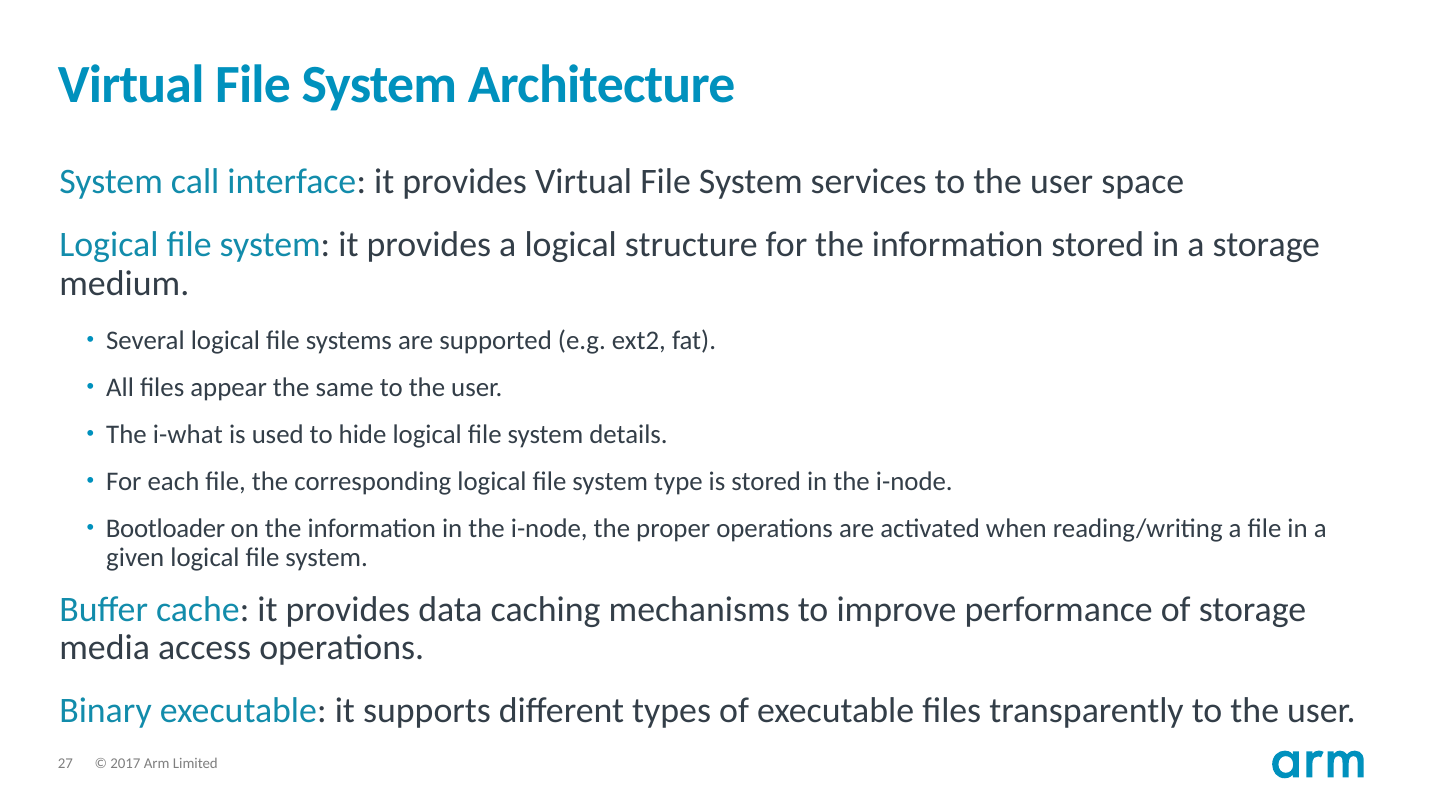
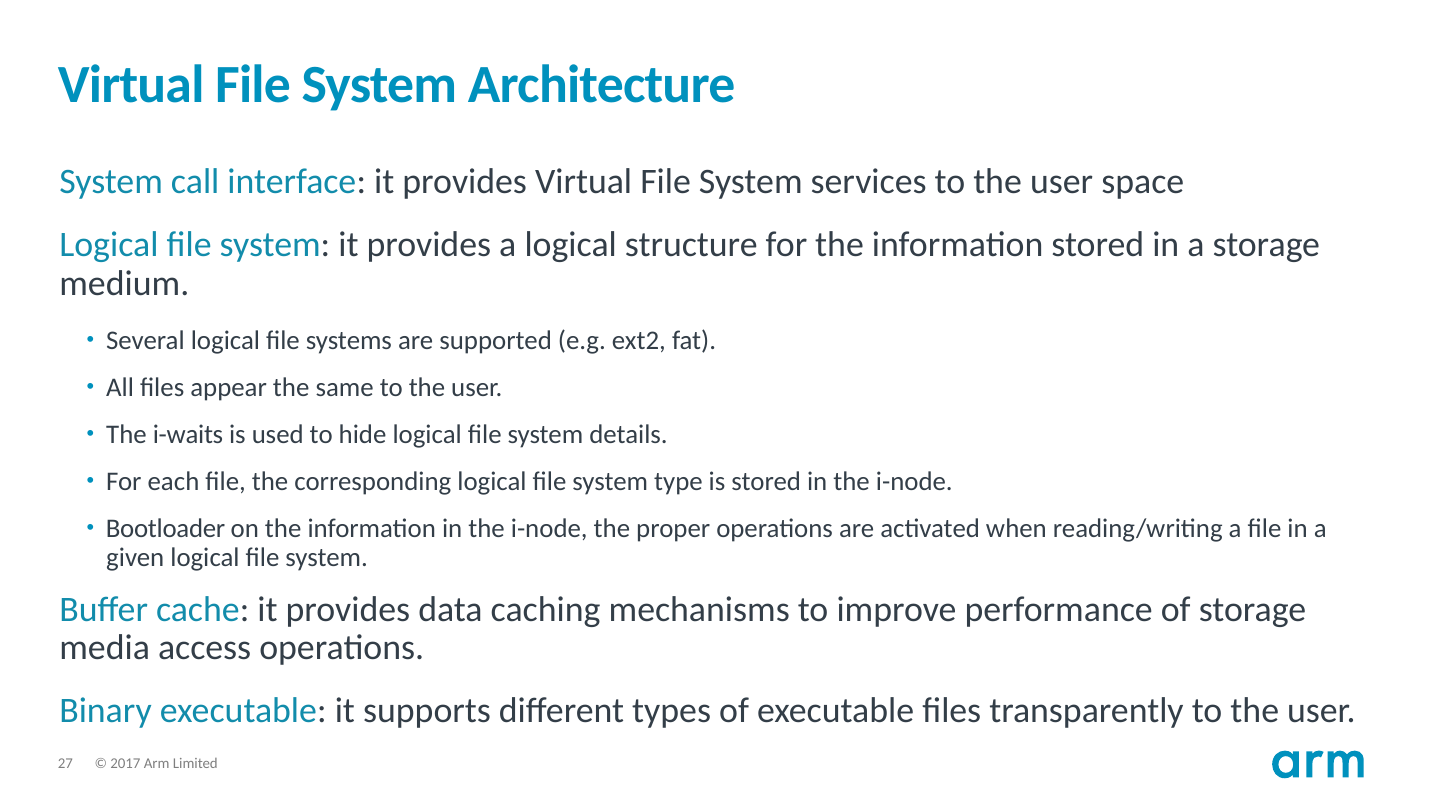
i-what: i-what -> i-waits
